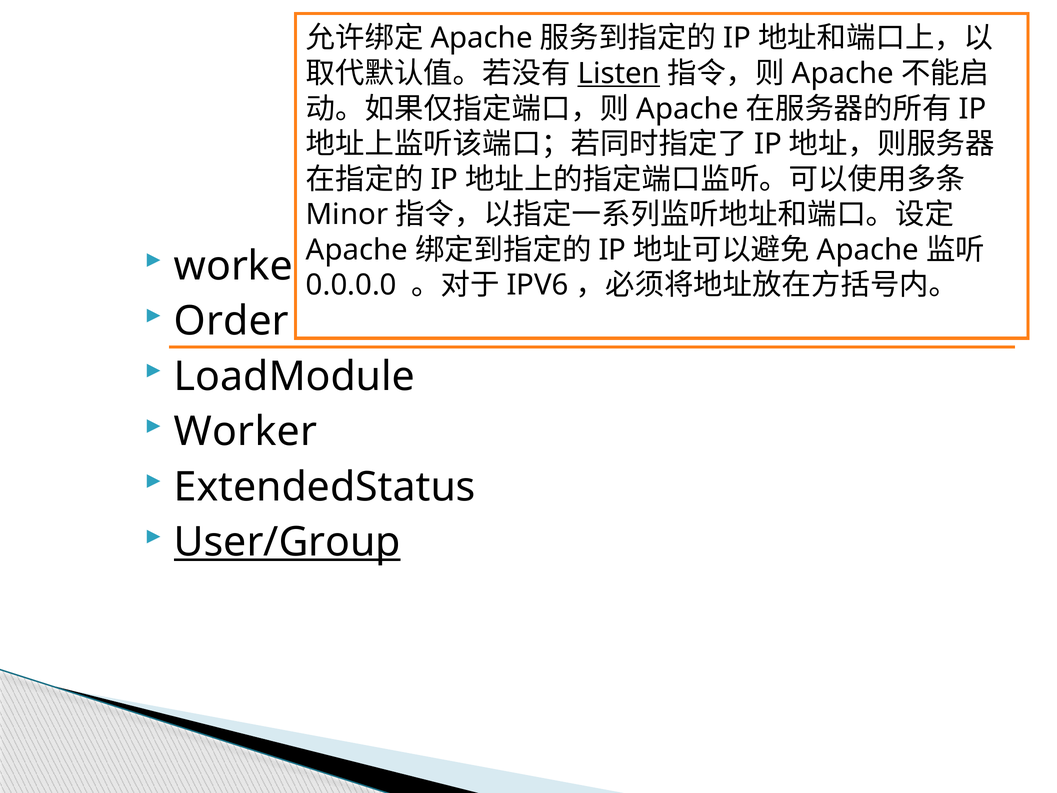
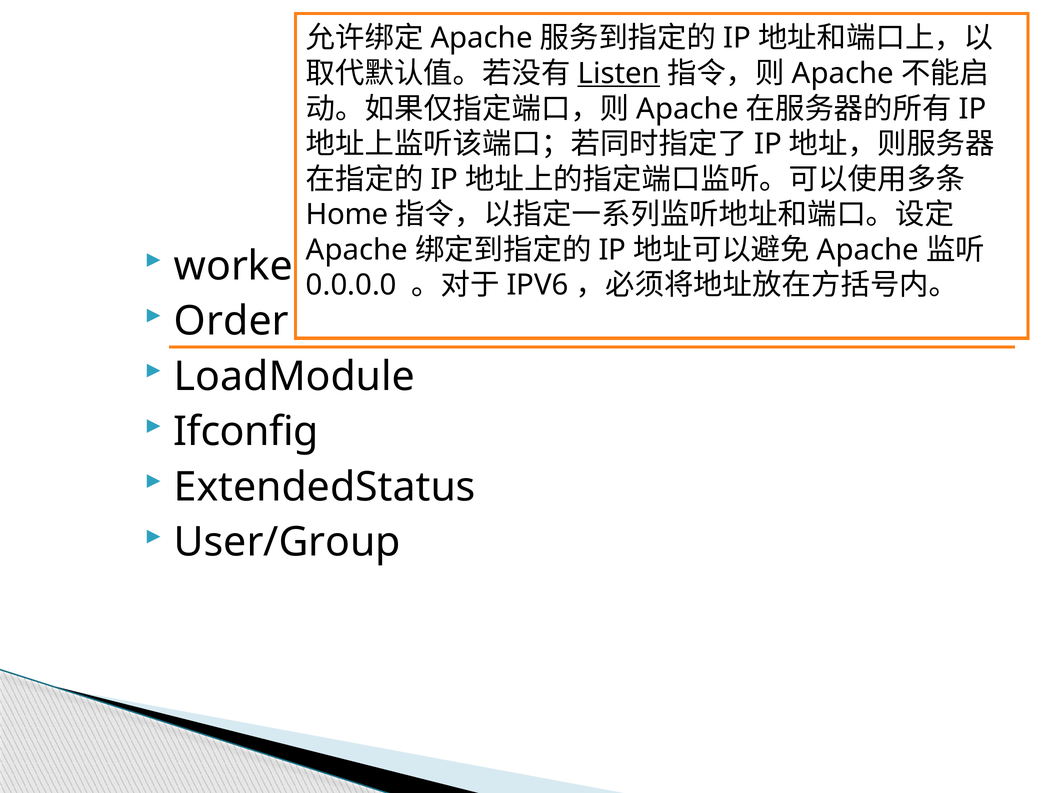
Minor: Minor -> Home
Worker at (246, 432): Worker -> Ifconfig
User/Group underline: present -> none
